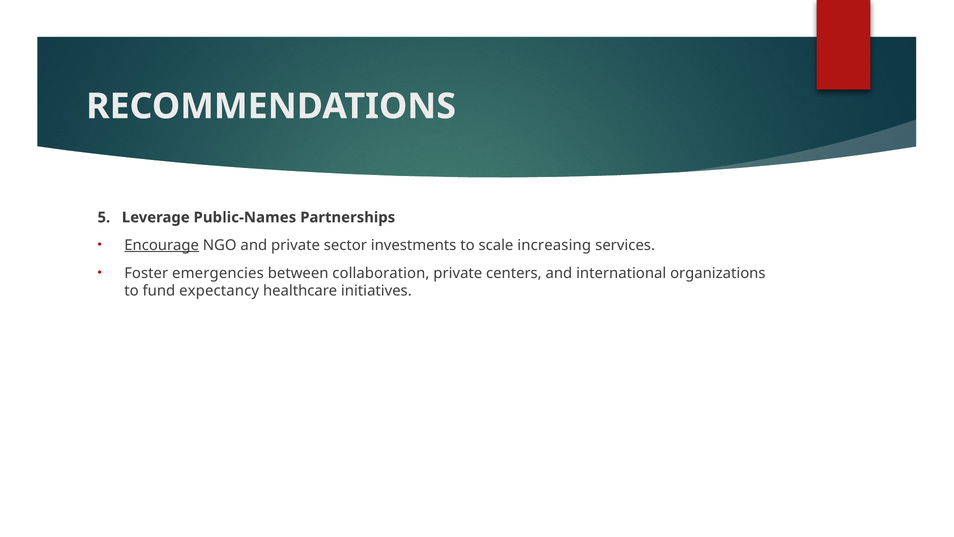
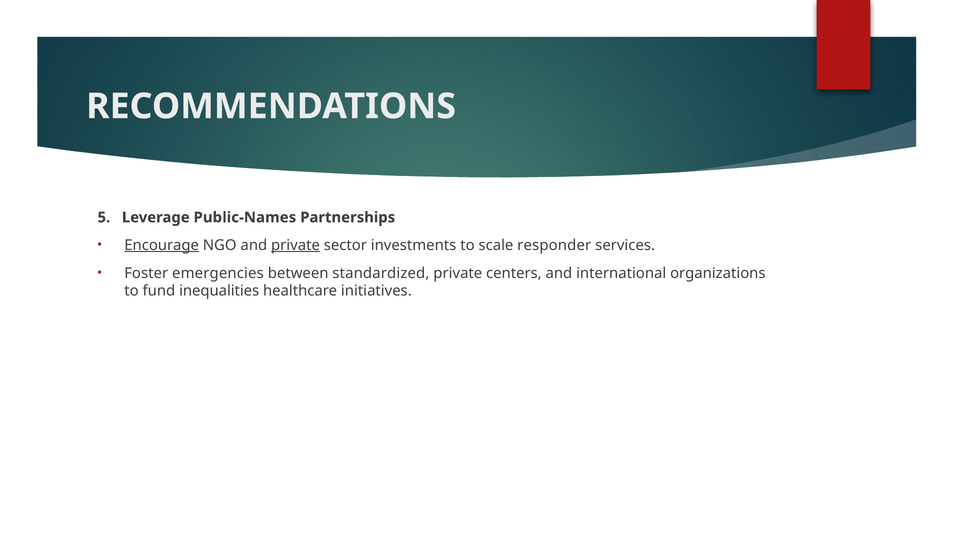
private at (295, 245) underline: none -> present
increasing: increasing -> responder
collaboration: collaboration -> standardized
expectancy: expectancy -> inequalities
